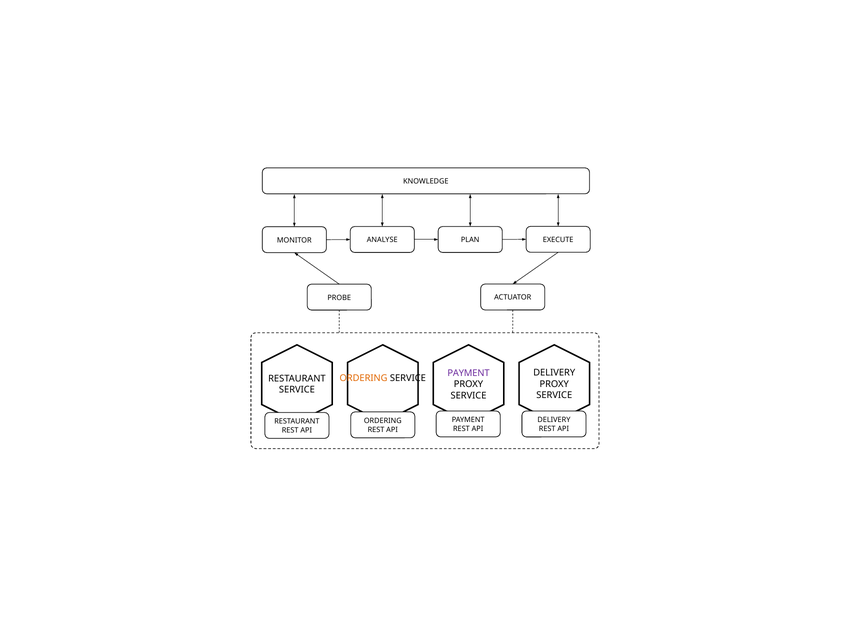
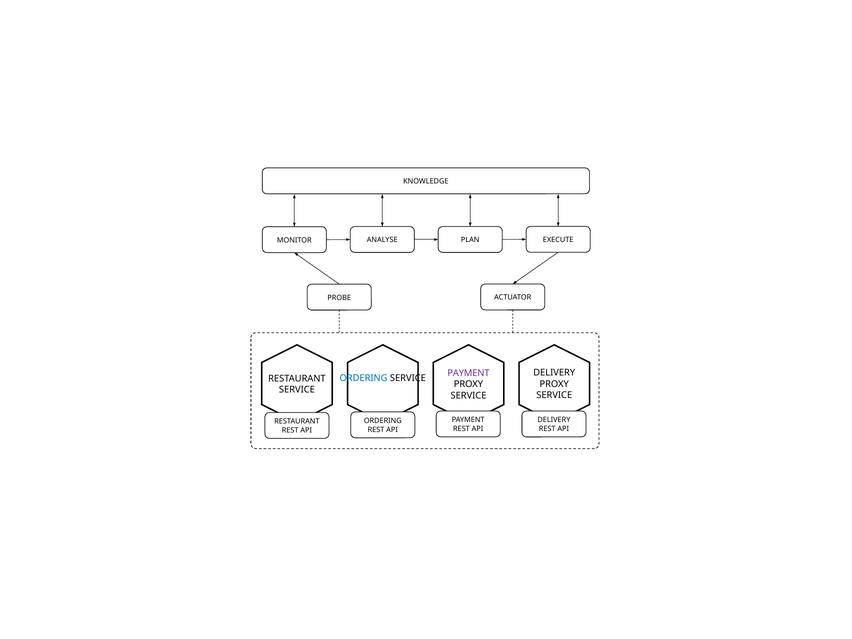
ORDERING at (364, 378) colour: orange -> blue
